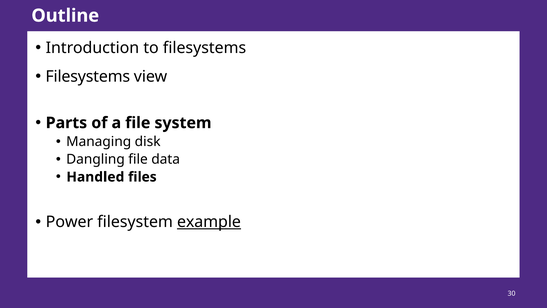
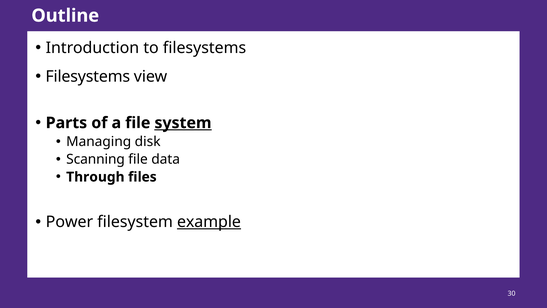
system underline: none -> present
Dangling: Dangling -> Scanning
Handled: Handled -> Through
